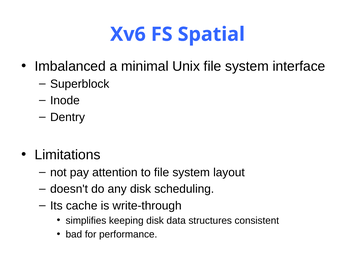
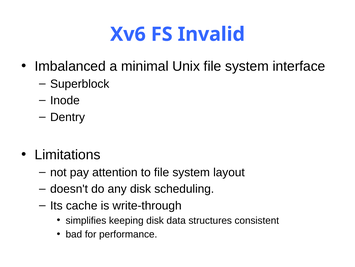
Spatial: Spatial -> Invalid
